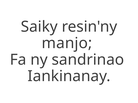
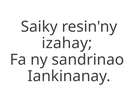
manjo: manjo -> izahay
